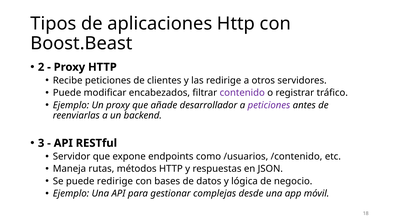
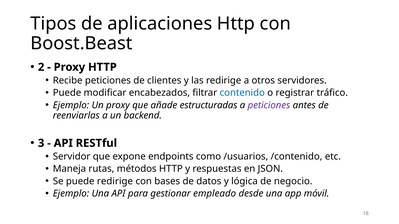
contenido colour: purple -> blue
desarrollador: desarrollador -> estructuradas
complejas: complejas -> empleado
